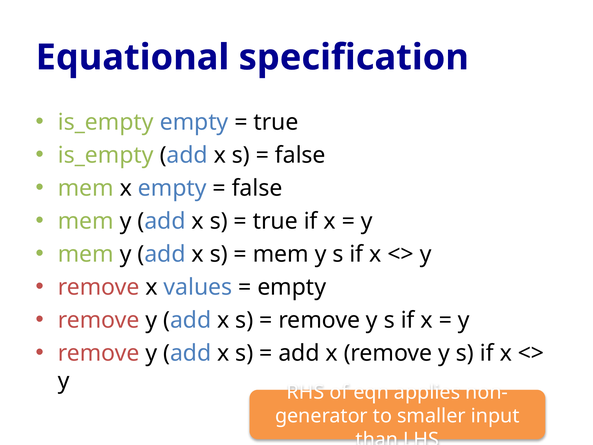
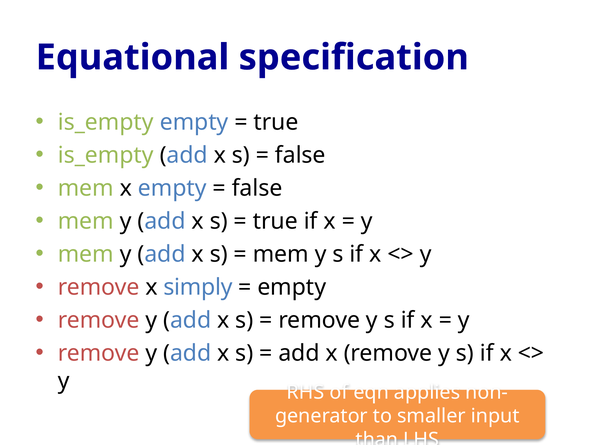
values: values -> simply
